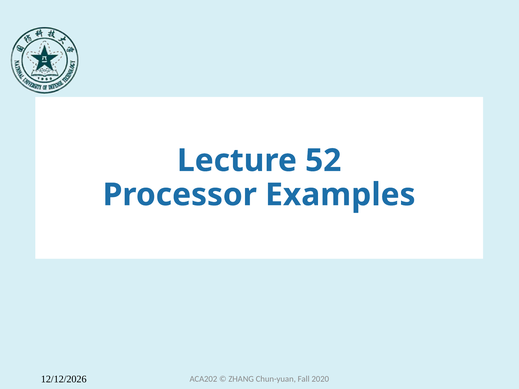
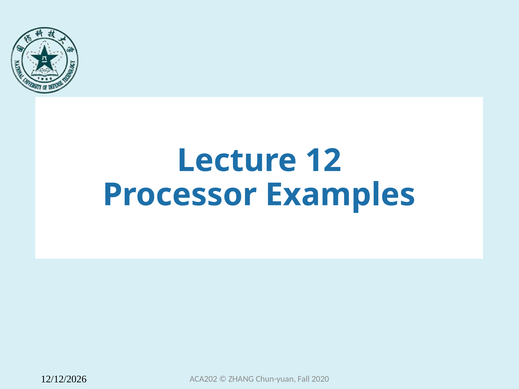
52: 52 -> 12
